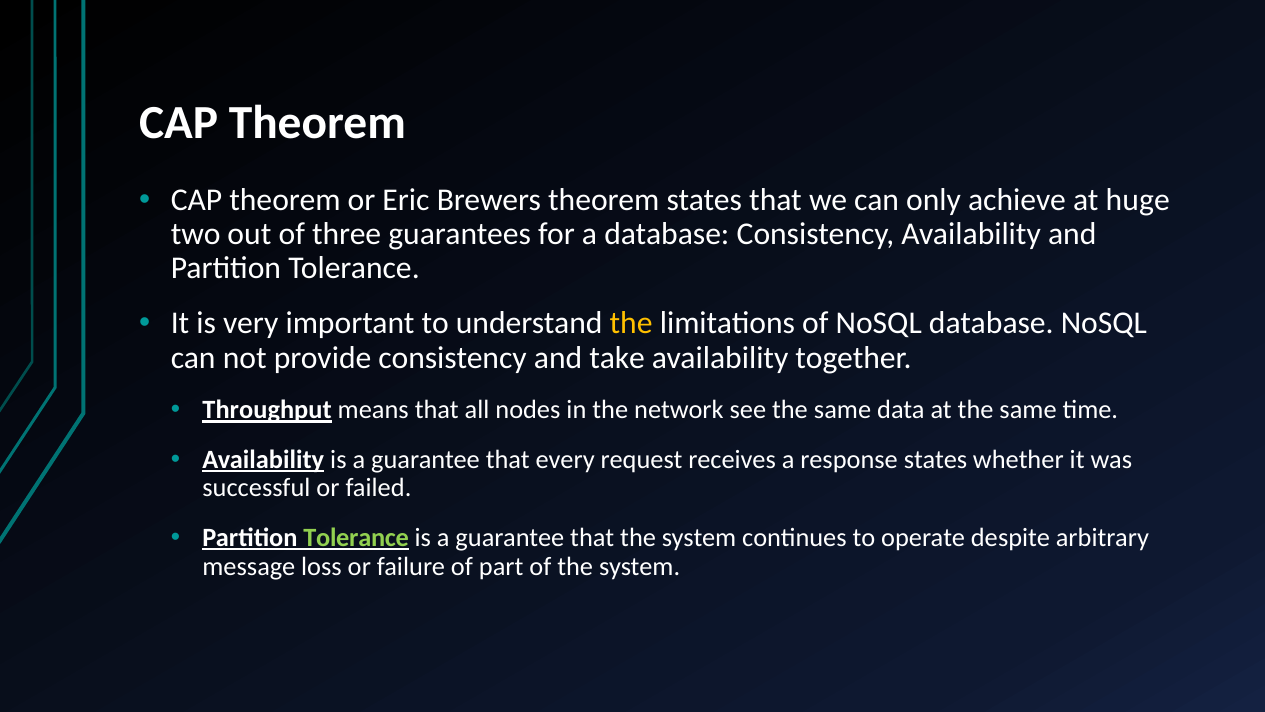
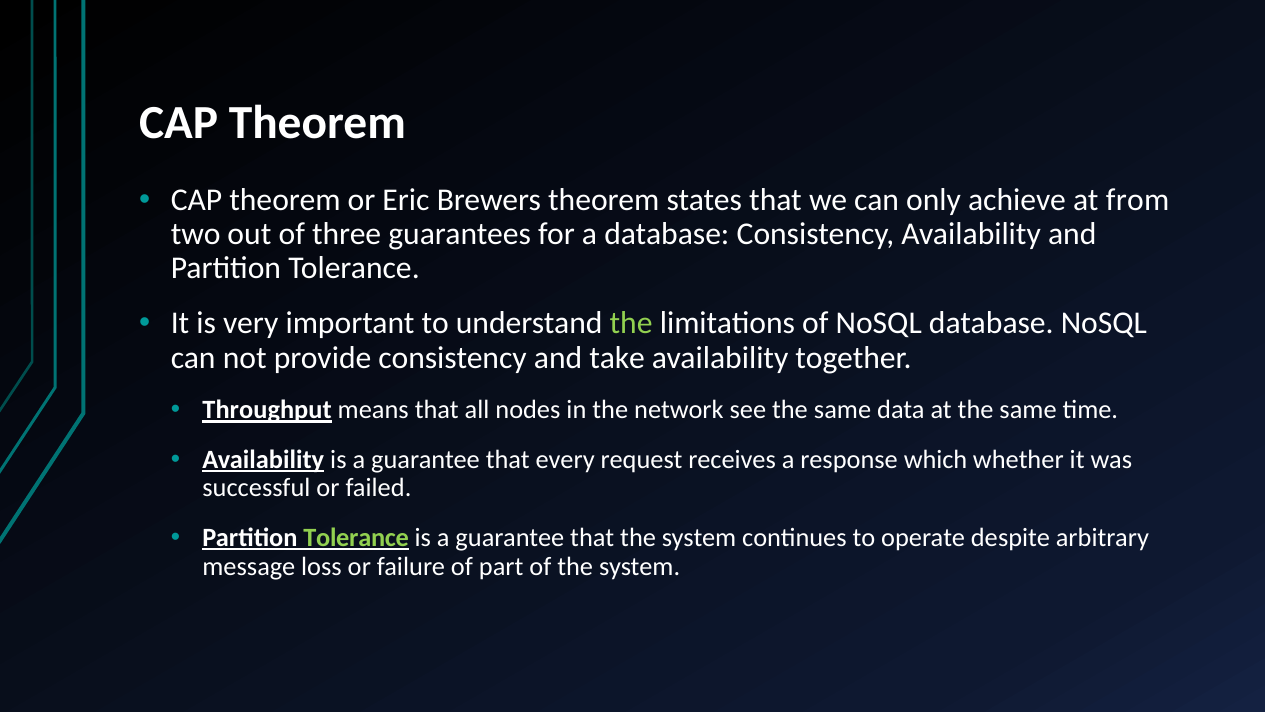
huge: huge -> from
the at (631, 323) colour: yellow -> light green
response states: states -> which
